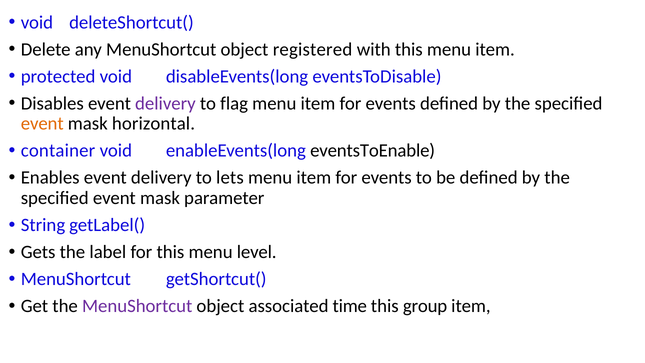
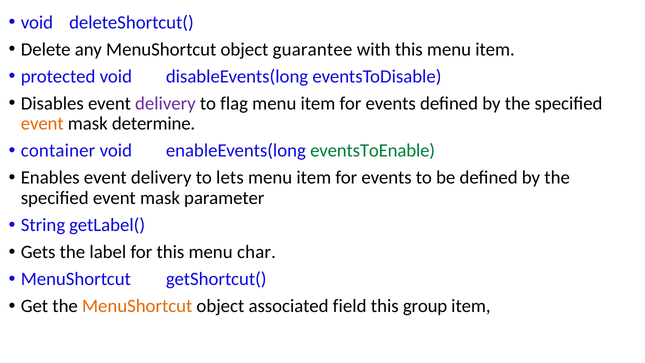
registered: registered -> guarantee
horizontal: horizontal -> determine
eventsToEnable colour: black -> green
level: level -> char
MenuShortcut at (137, 306) colour: purple -> orange
time: time -> field
